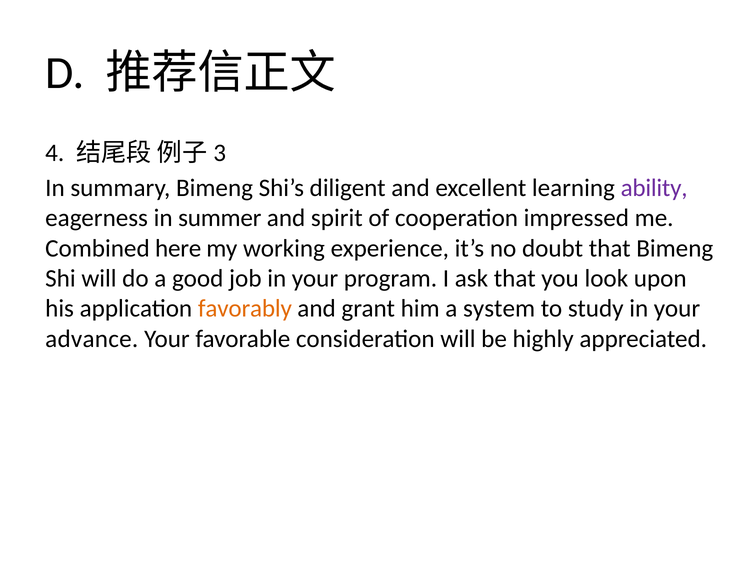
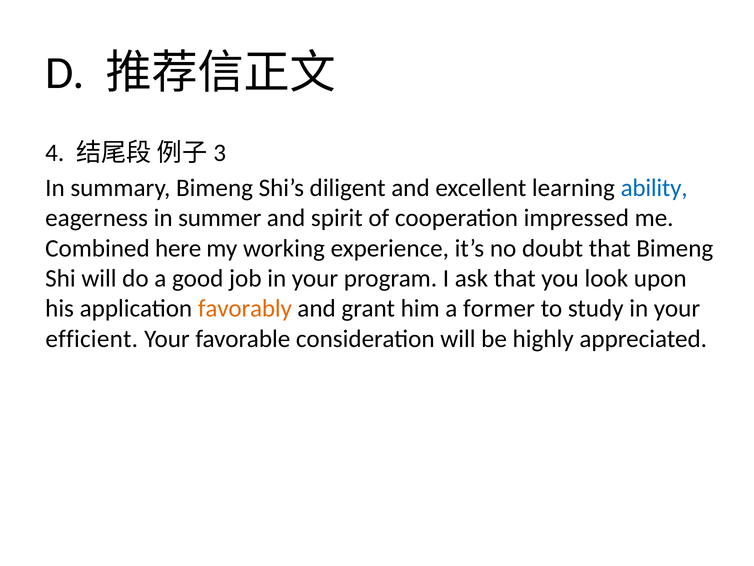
ability colour: purple -> blue
system: system -> former
advance: advance -> efficient
